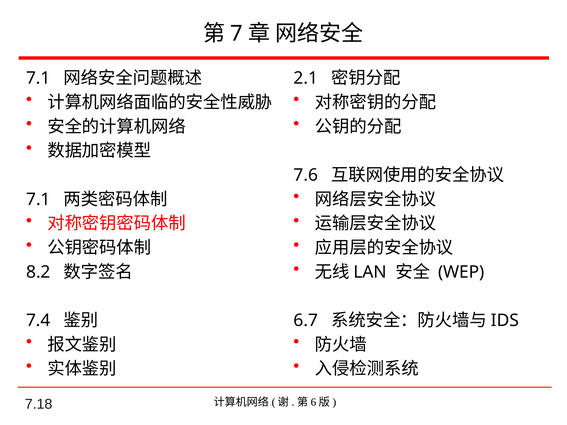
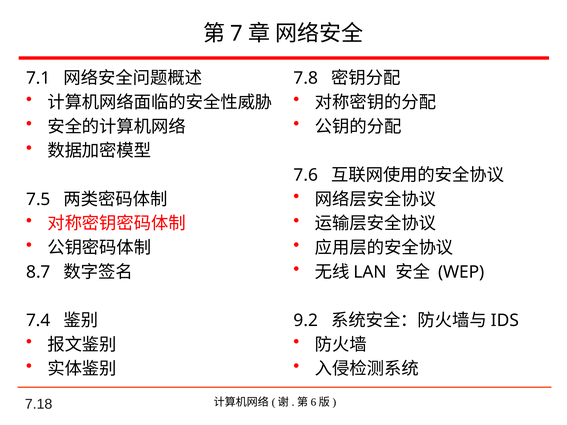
2.1: 2.1 -> 7.8
7.1 at (38, 199): 7.1 -> 7.5
8.2: 8.2 -> 8.7
6.7: 6.7 -> 9.2
